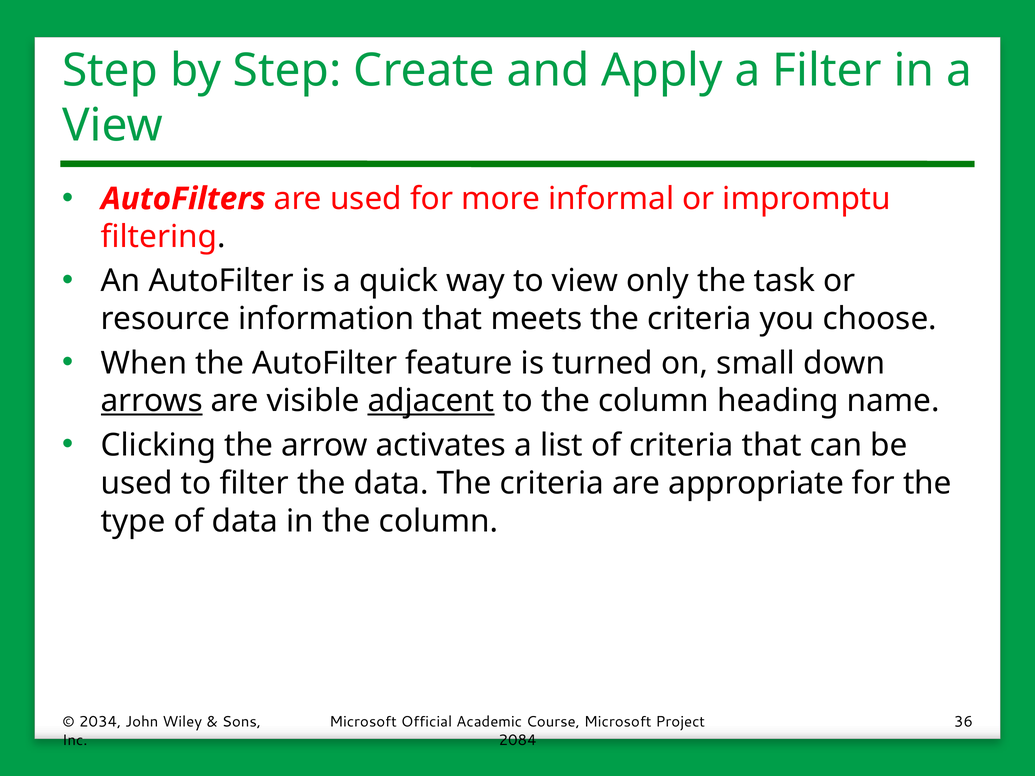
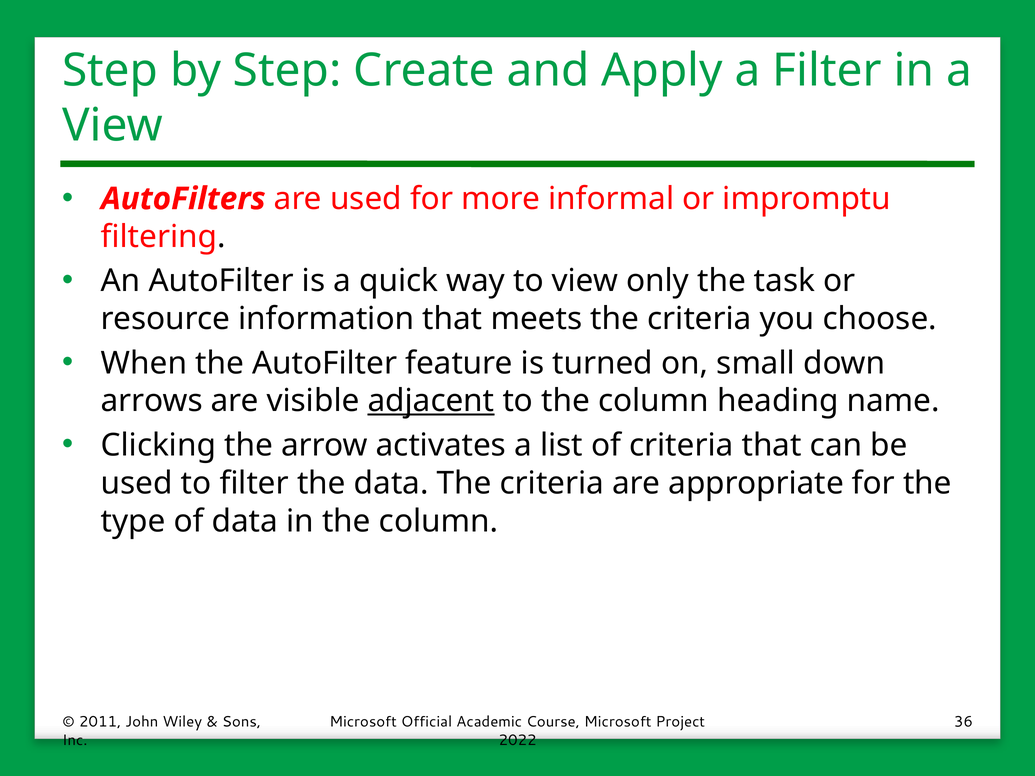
arrows underline: present -> none
2034: 2034 -> 2011
2084: 2084 -> 2022
